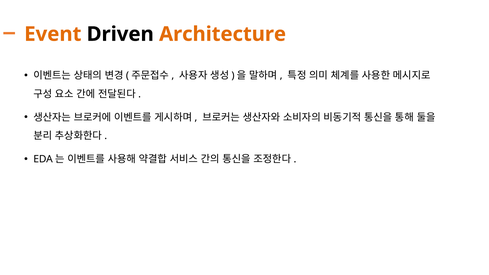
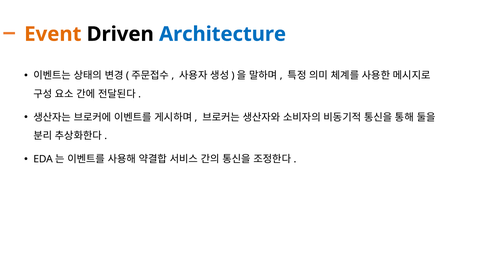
Architecture colour: orange -> blue
